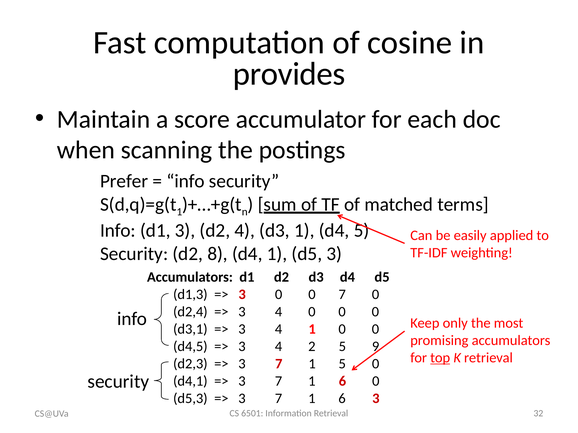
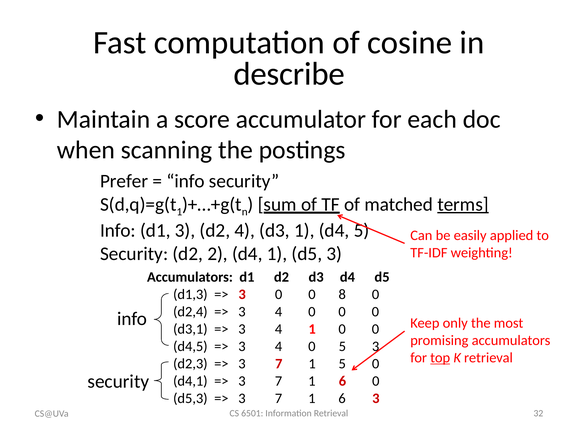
provides: provides -> describe
terms underline: none -> present
8: 8 -> 2
0 7: 7 -> 8
2 at (312, 347): 2 -> 0
5 9: 9 -> 3
